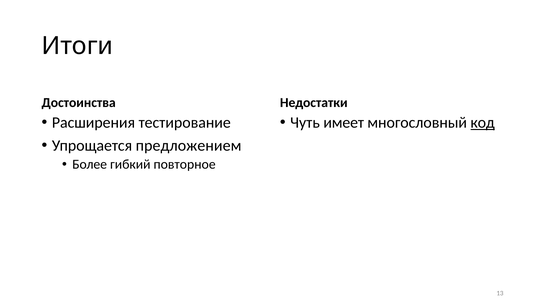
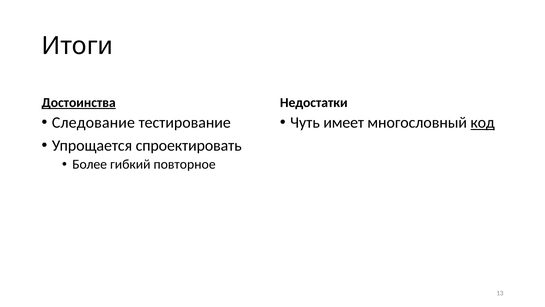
Достоинства underline: none -> present
Расширения: Расширения -> Следование
предложением: предложением -> спроектировать
